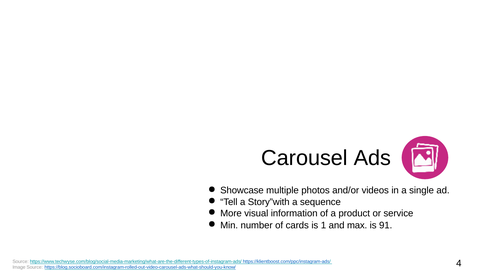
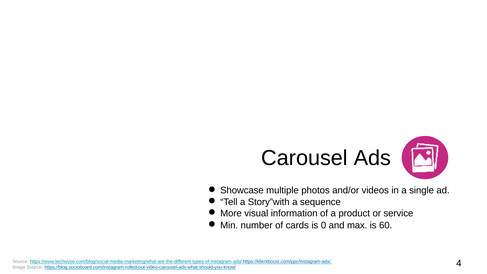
1: 1 -> 0
91: 91 -> 60
